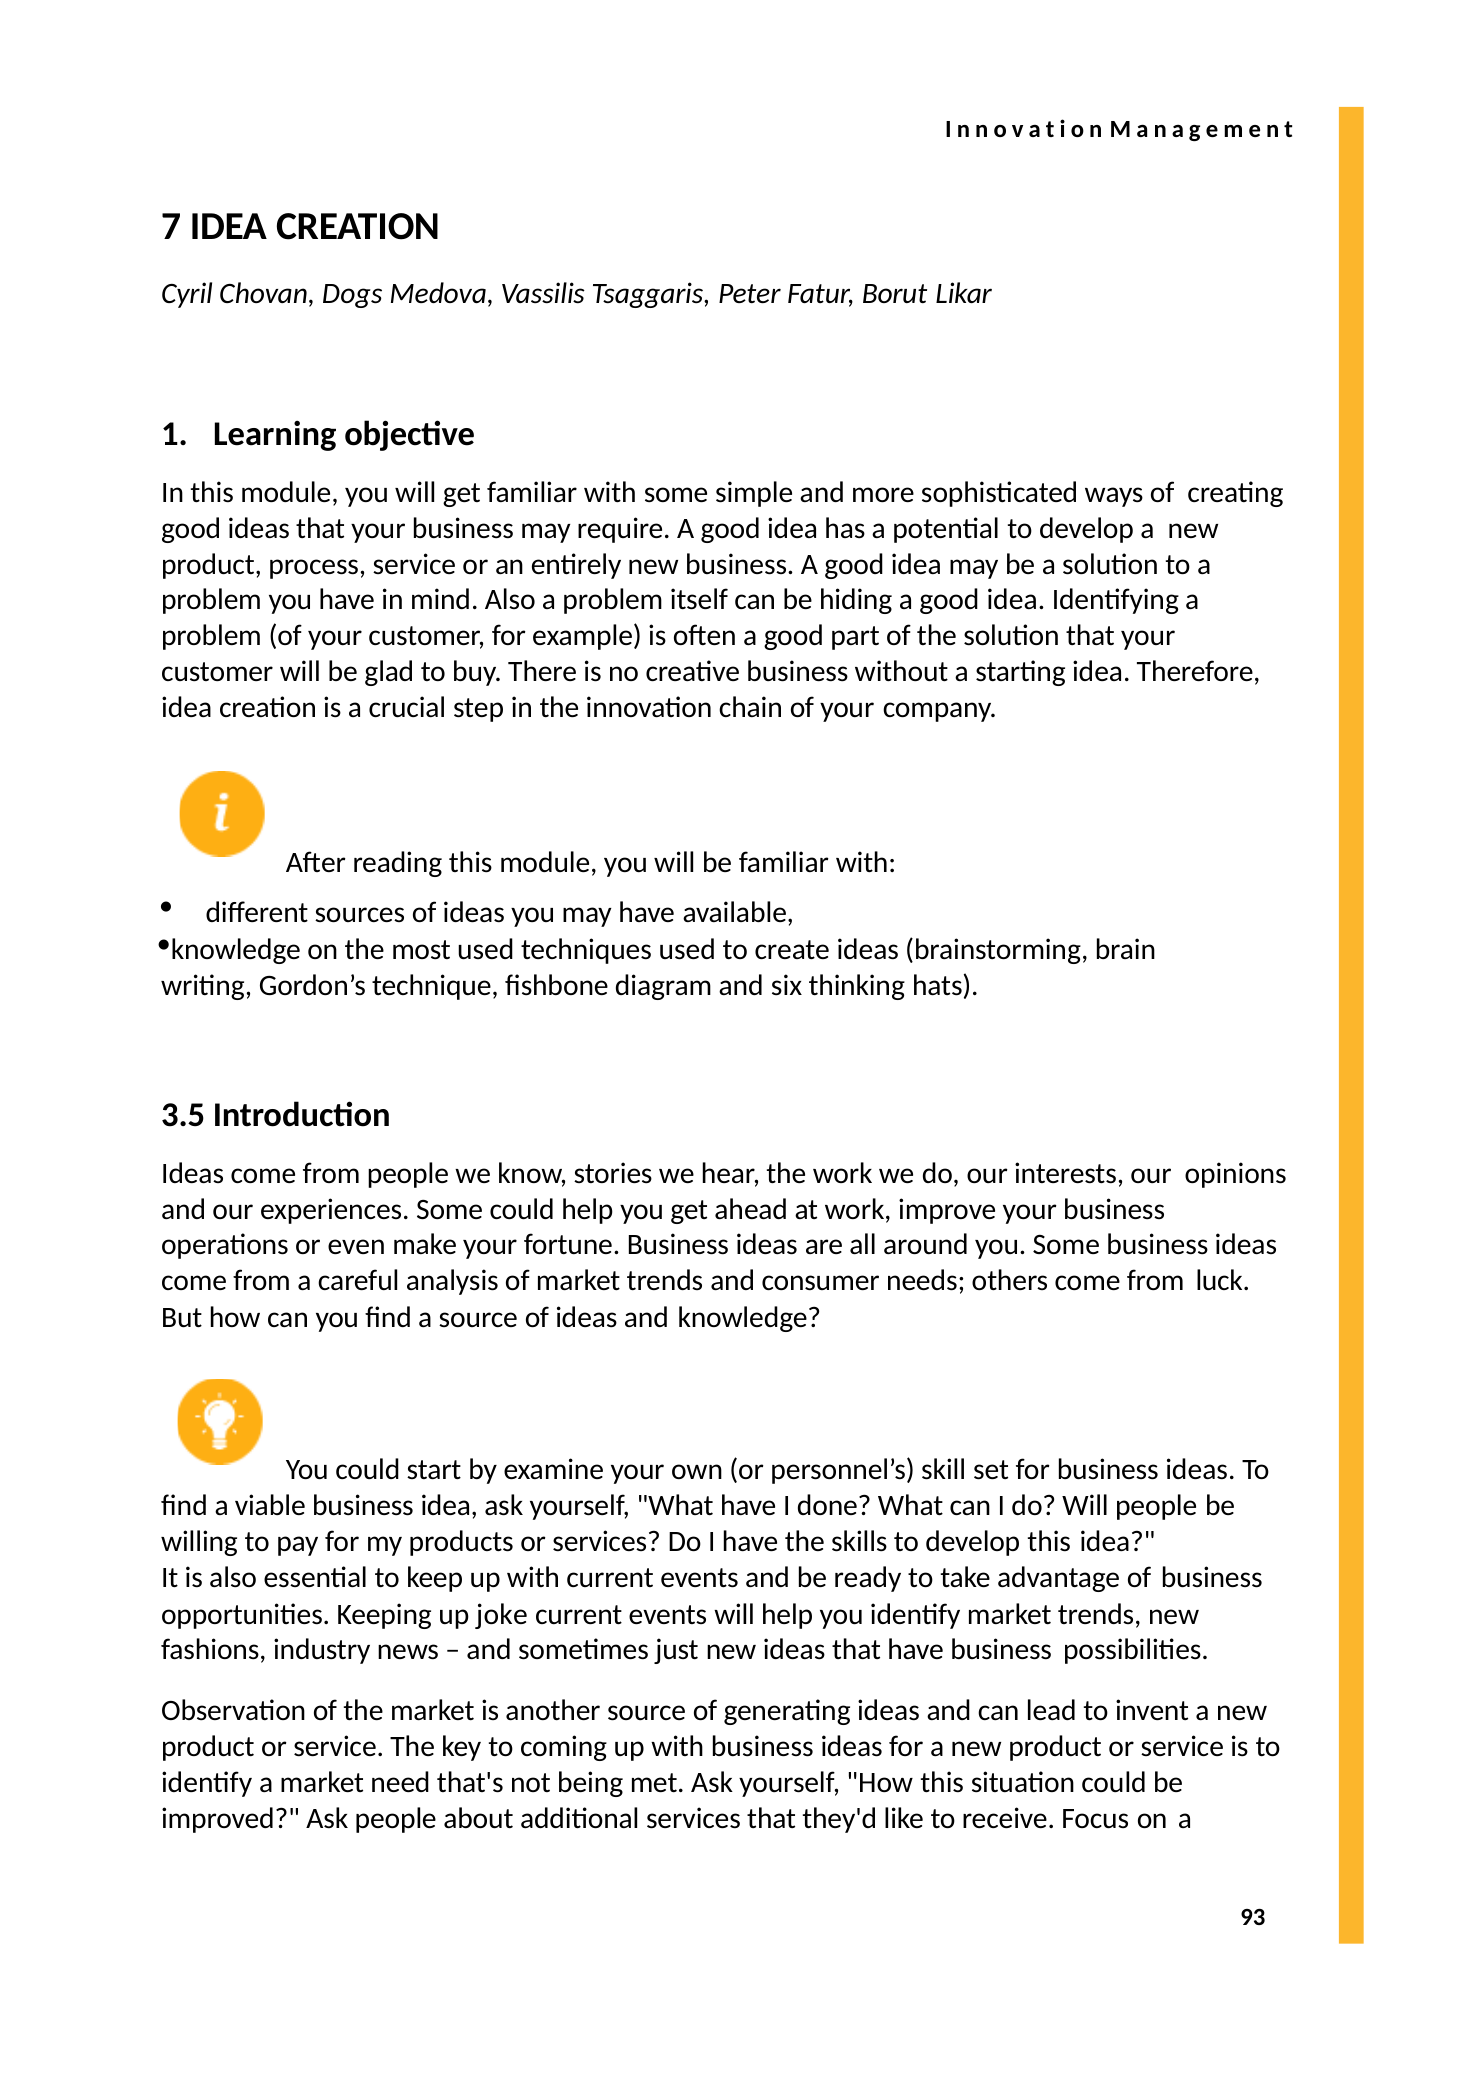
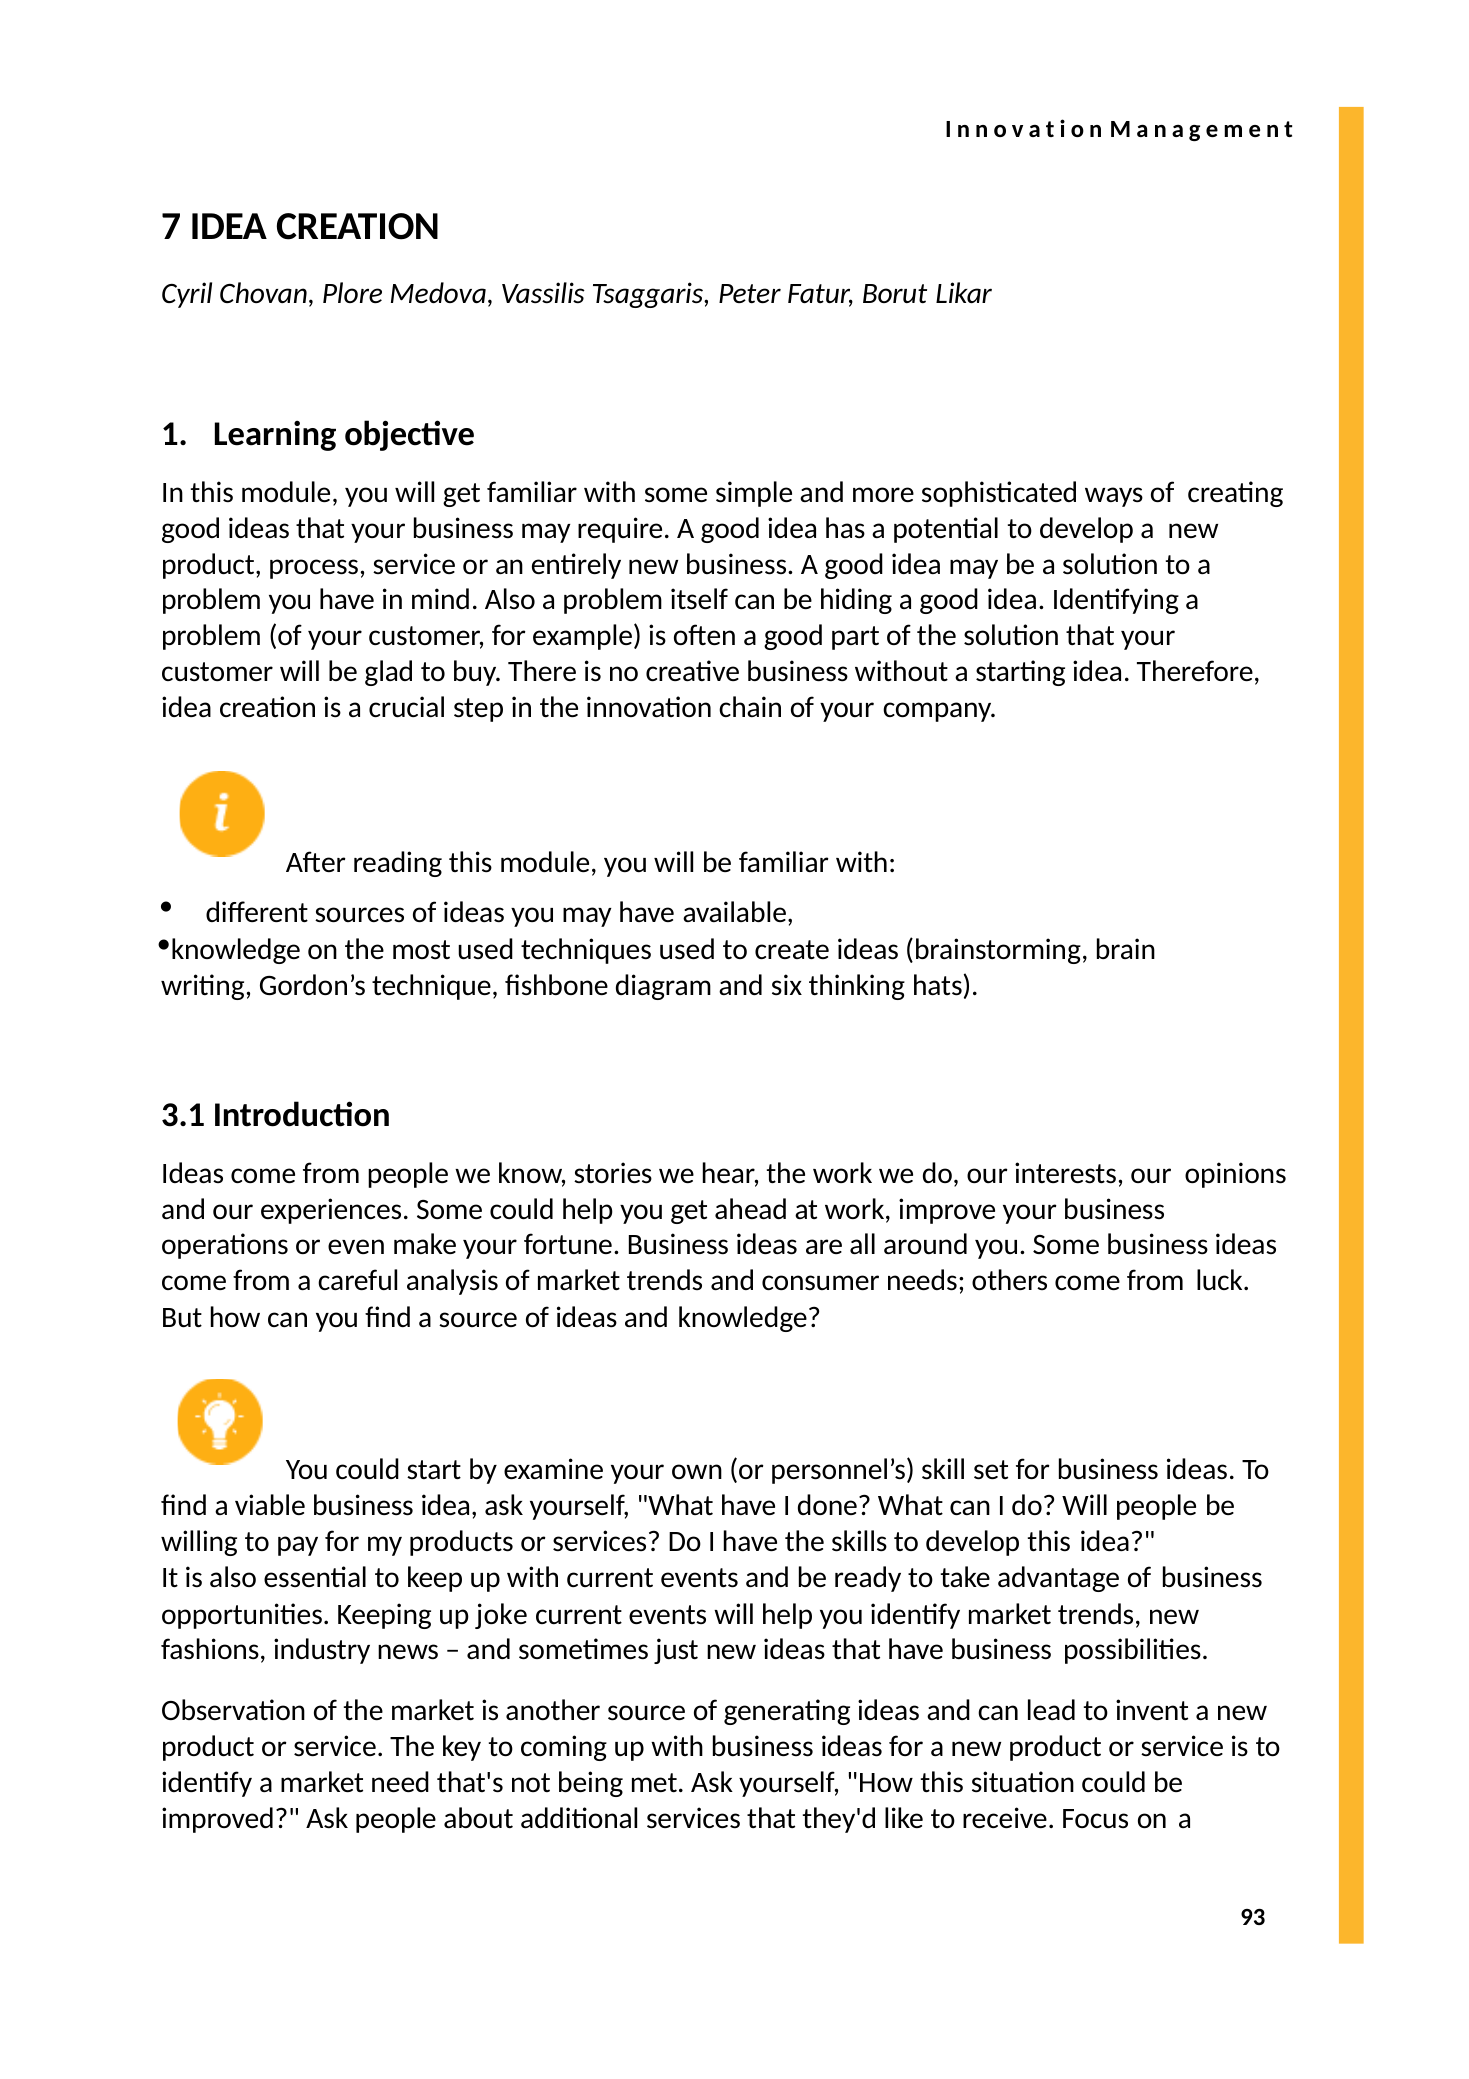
Dogs: Dogs -> Plore
3.5: 3.5 -> 3.1
